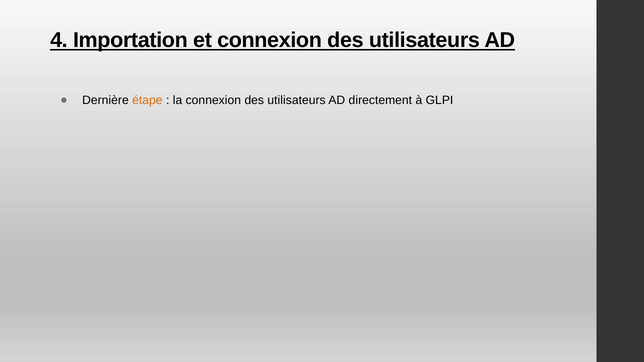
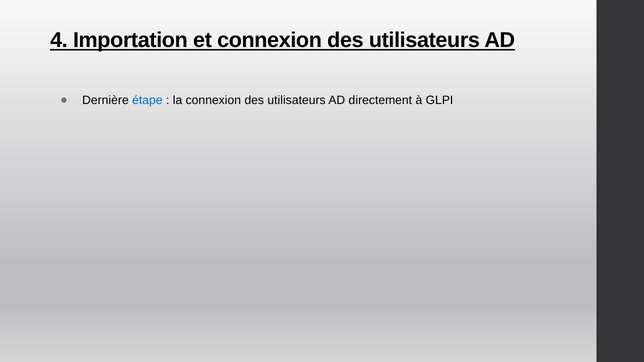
étape colour: orange -> blue
